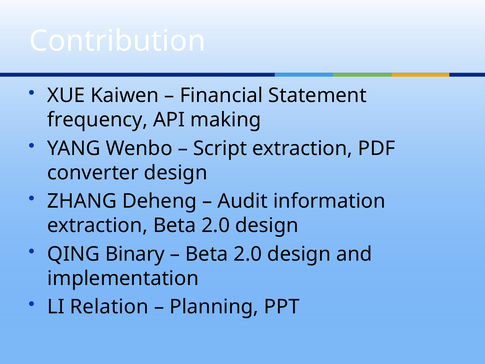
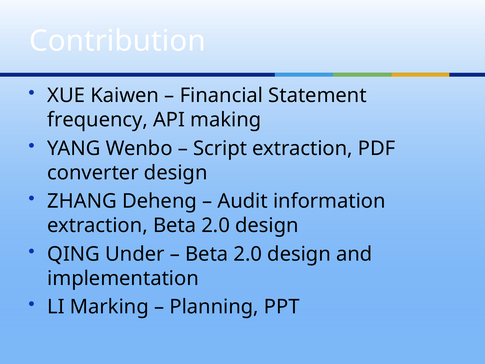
Binary: Binary -> Under
Relation: Relation -> Marking
